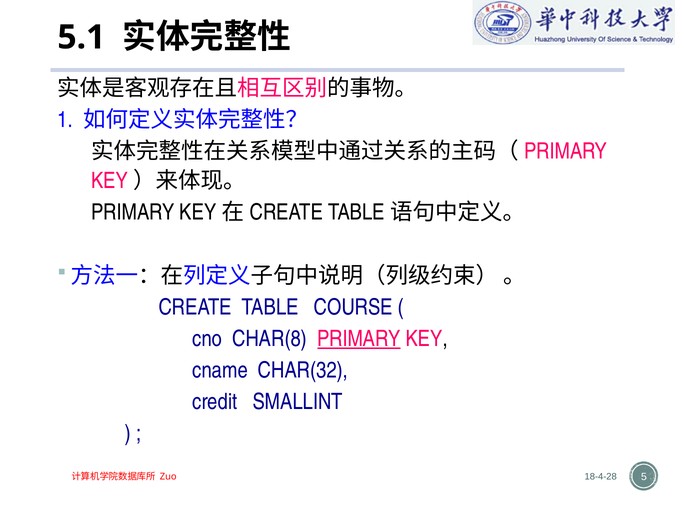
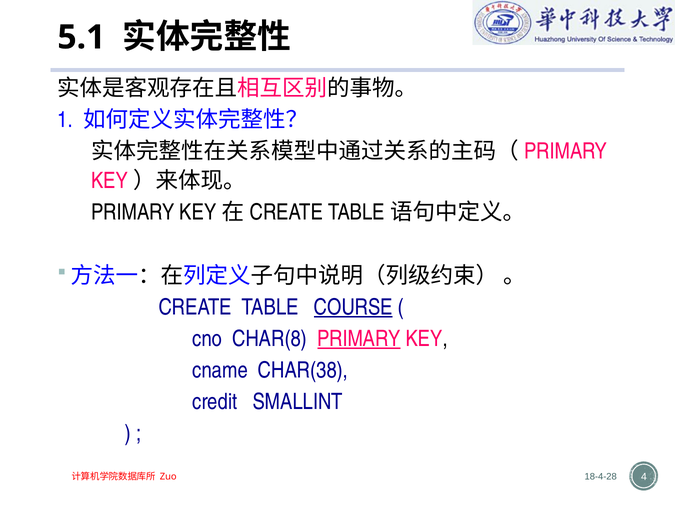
COURSE underline: none -> present
CHAR(32: CHAR(32 -> CHAR(38
5: 5 -> 4
